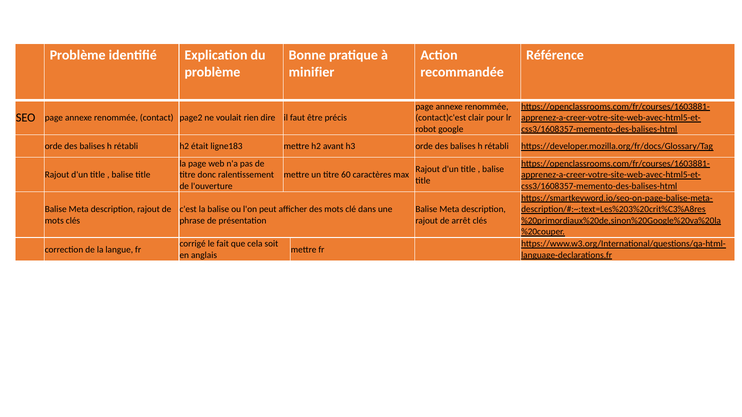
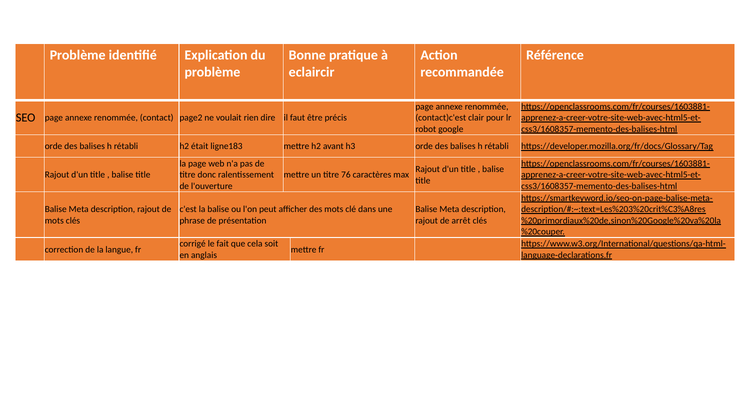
minifier: minifier -> eclaircir
60: 60 -> 76
